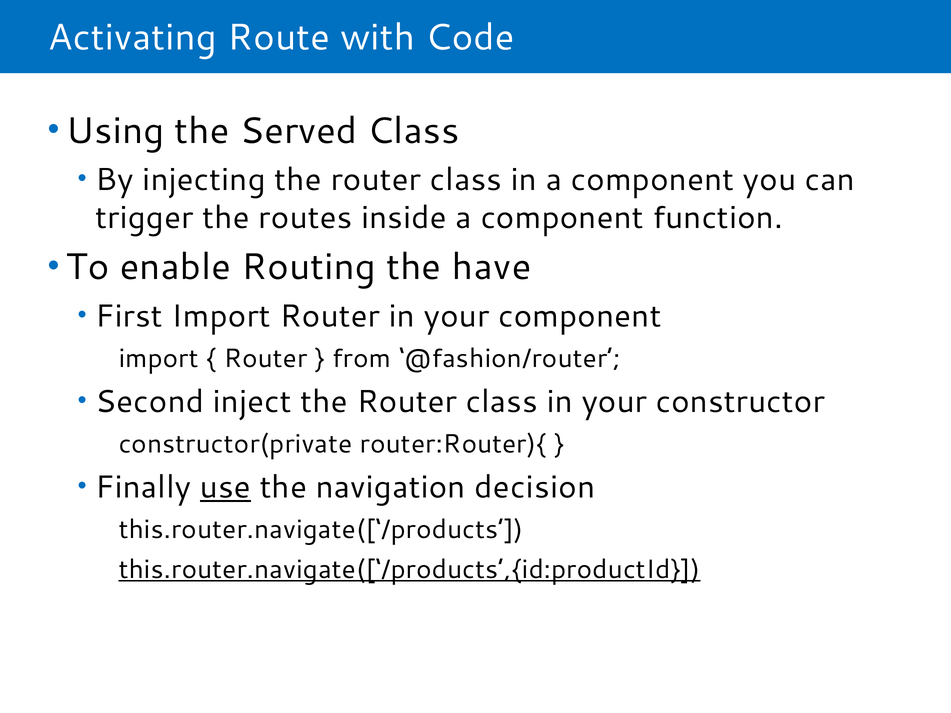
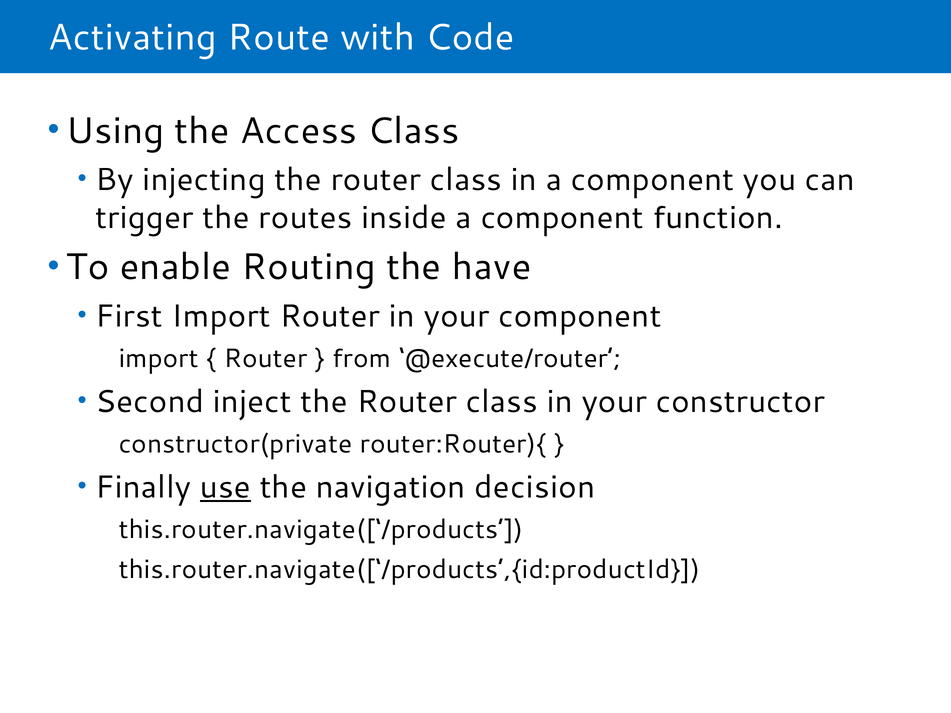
Served: Served -> Access
@fashion/router: @fashion/router -> @execute/router
this.router.navigate([‘/products’,{id:productId underline: present -> none
